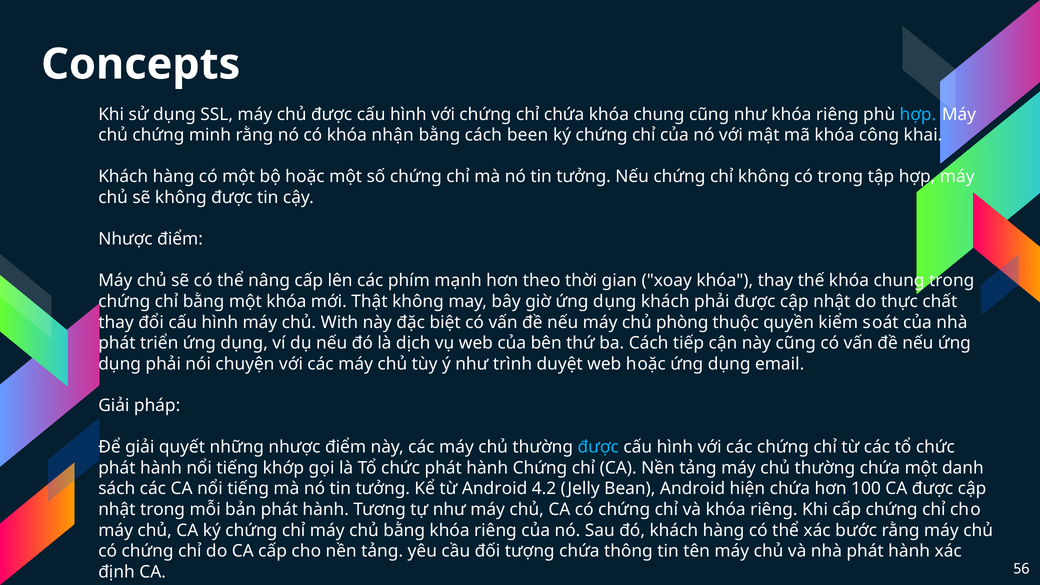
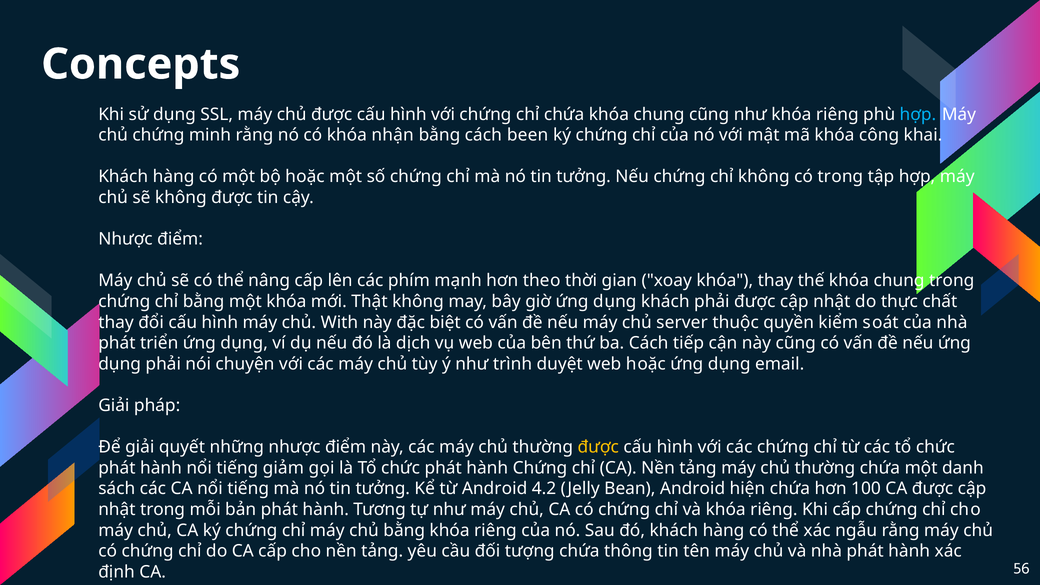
phòng: phòng -> server
được at (598, 447) colour: light blue -> yellow
khớp: khớp -> giảm
bước: bước -> ngẫu
